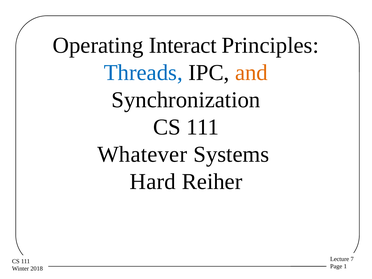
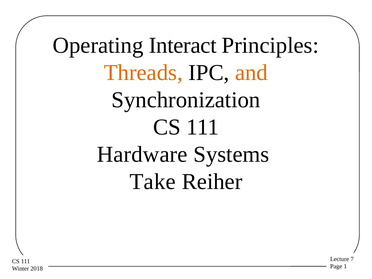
Threads colour: blue -> orange
Whatever: Whatever -> Hardware
Hard: Hard -> Take
